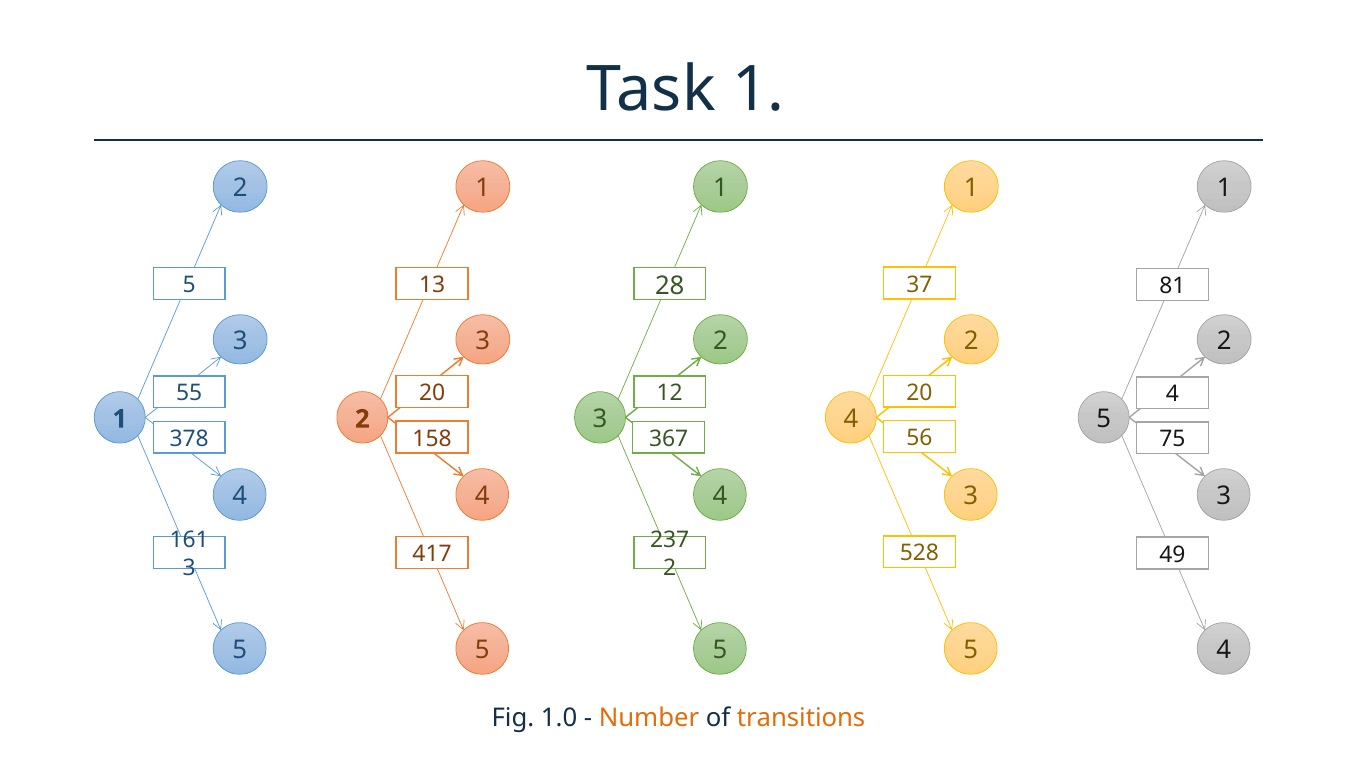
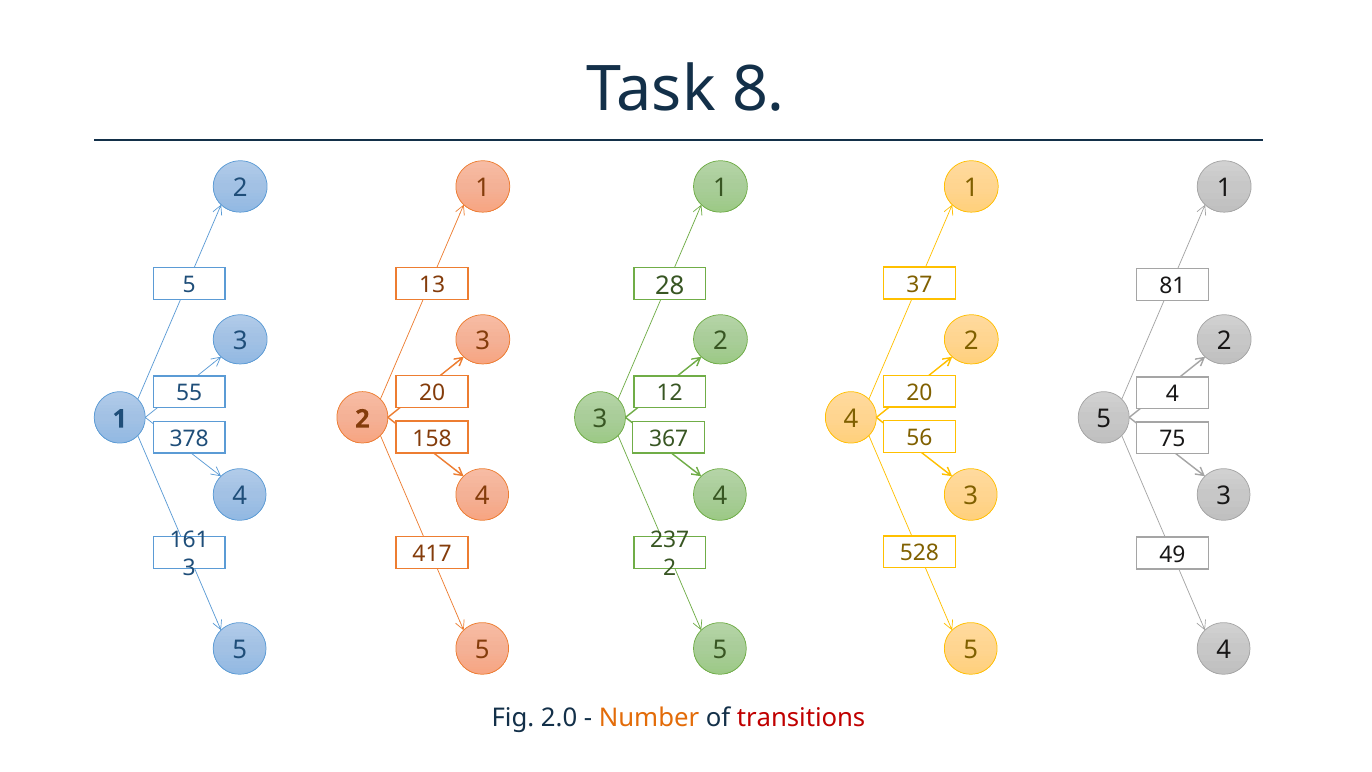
Task 1: 1 -> 8
1.0: 1.0 -> 2.0
transitions colour: orange -> red
